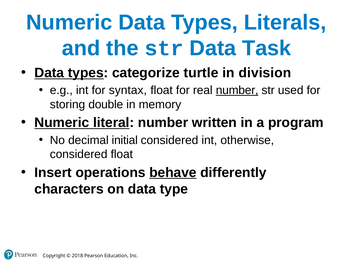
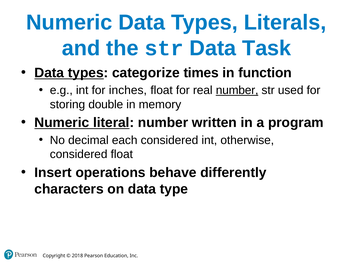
turtle: turtle -> times
division: division -> function
syntax: syntax -> inches
initial: initial -> each
behave underline: present -> none
